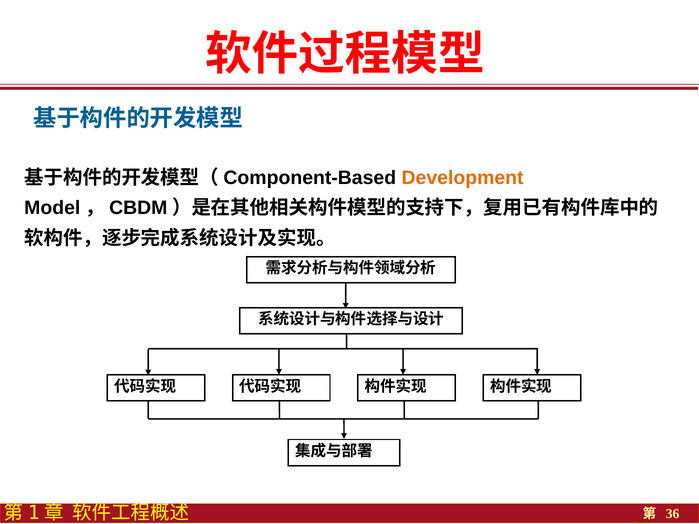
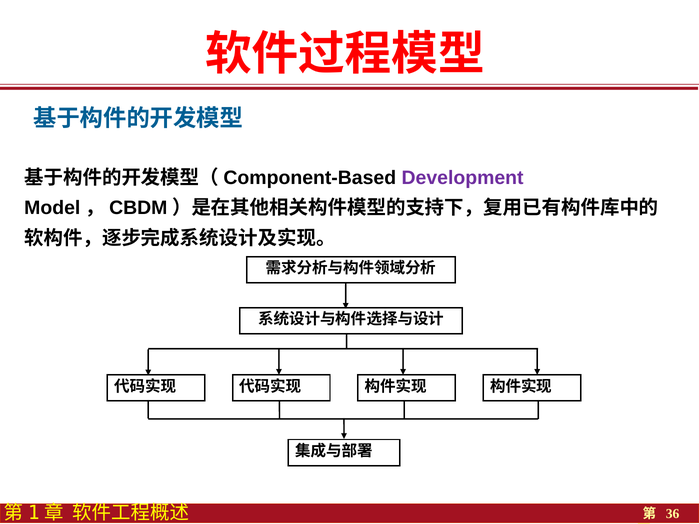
Development colour: orange -> purple
